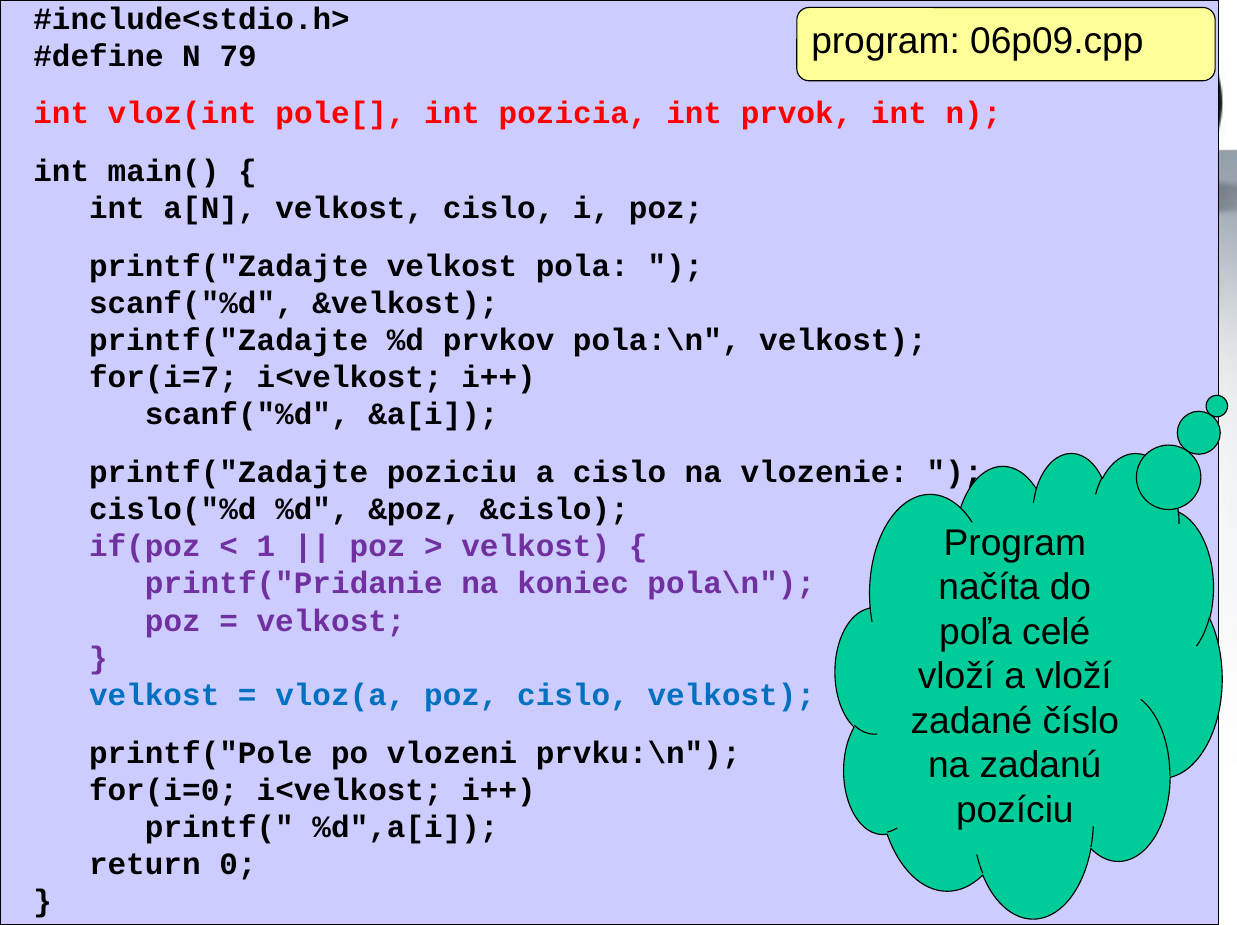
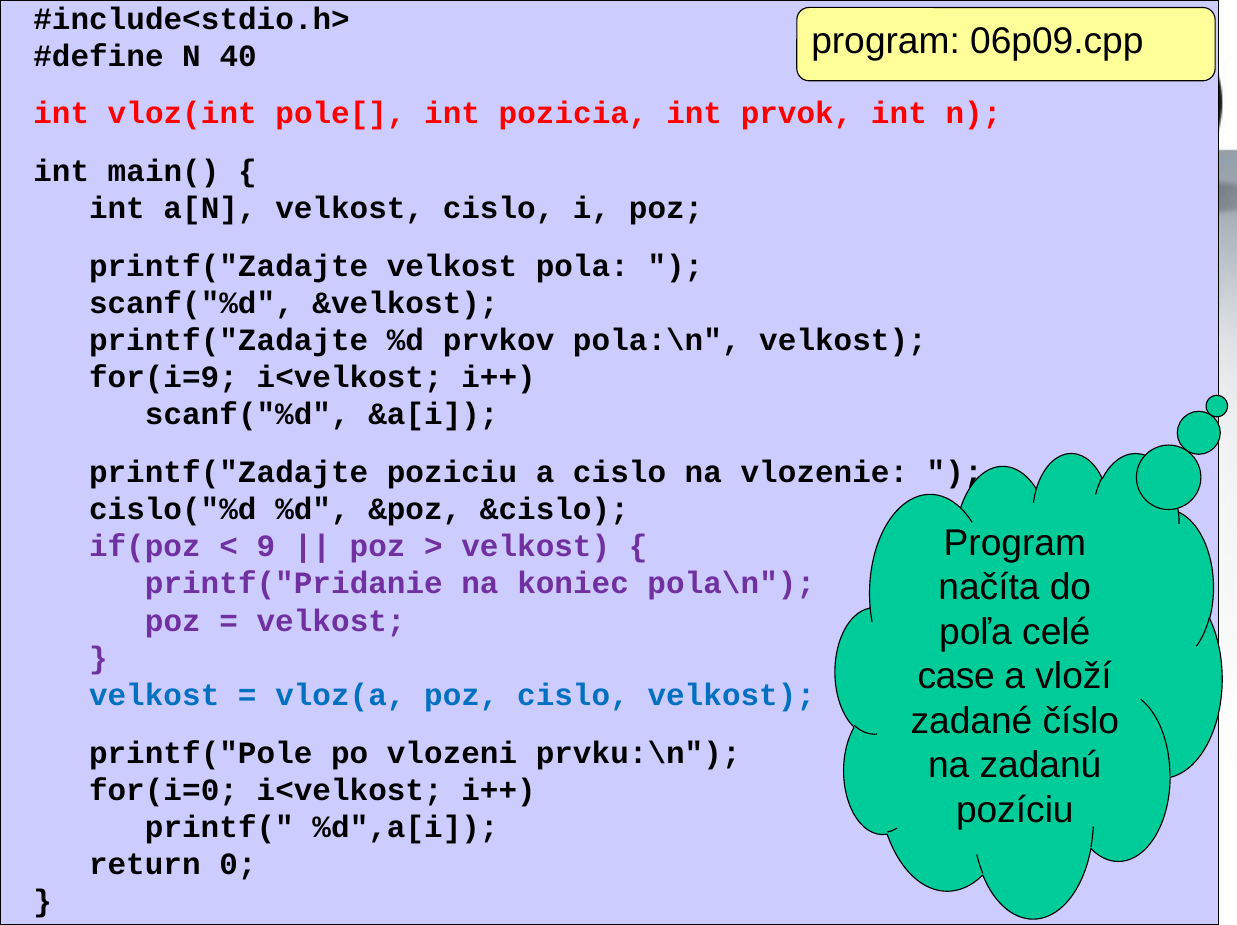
79: 79 -> 40
for(i=7: for(i=7 -> for(i=9
1: 1 -> 9
vloží at (956, 676): vloží -> case
